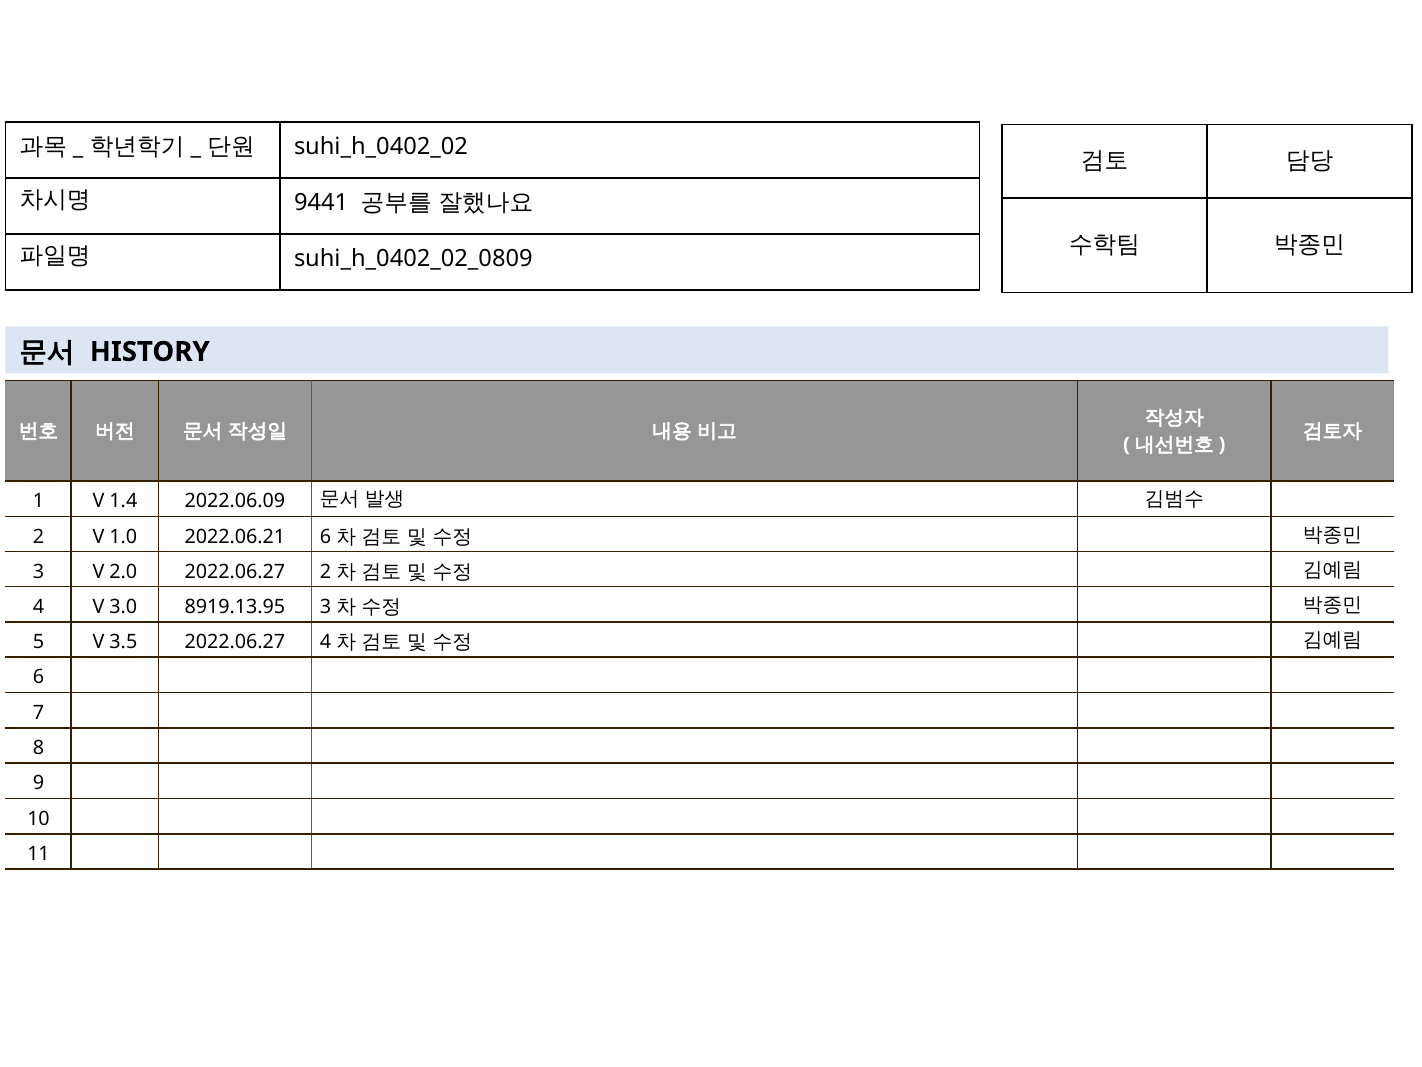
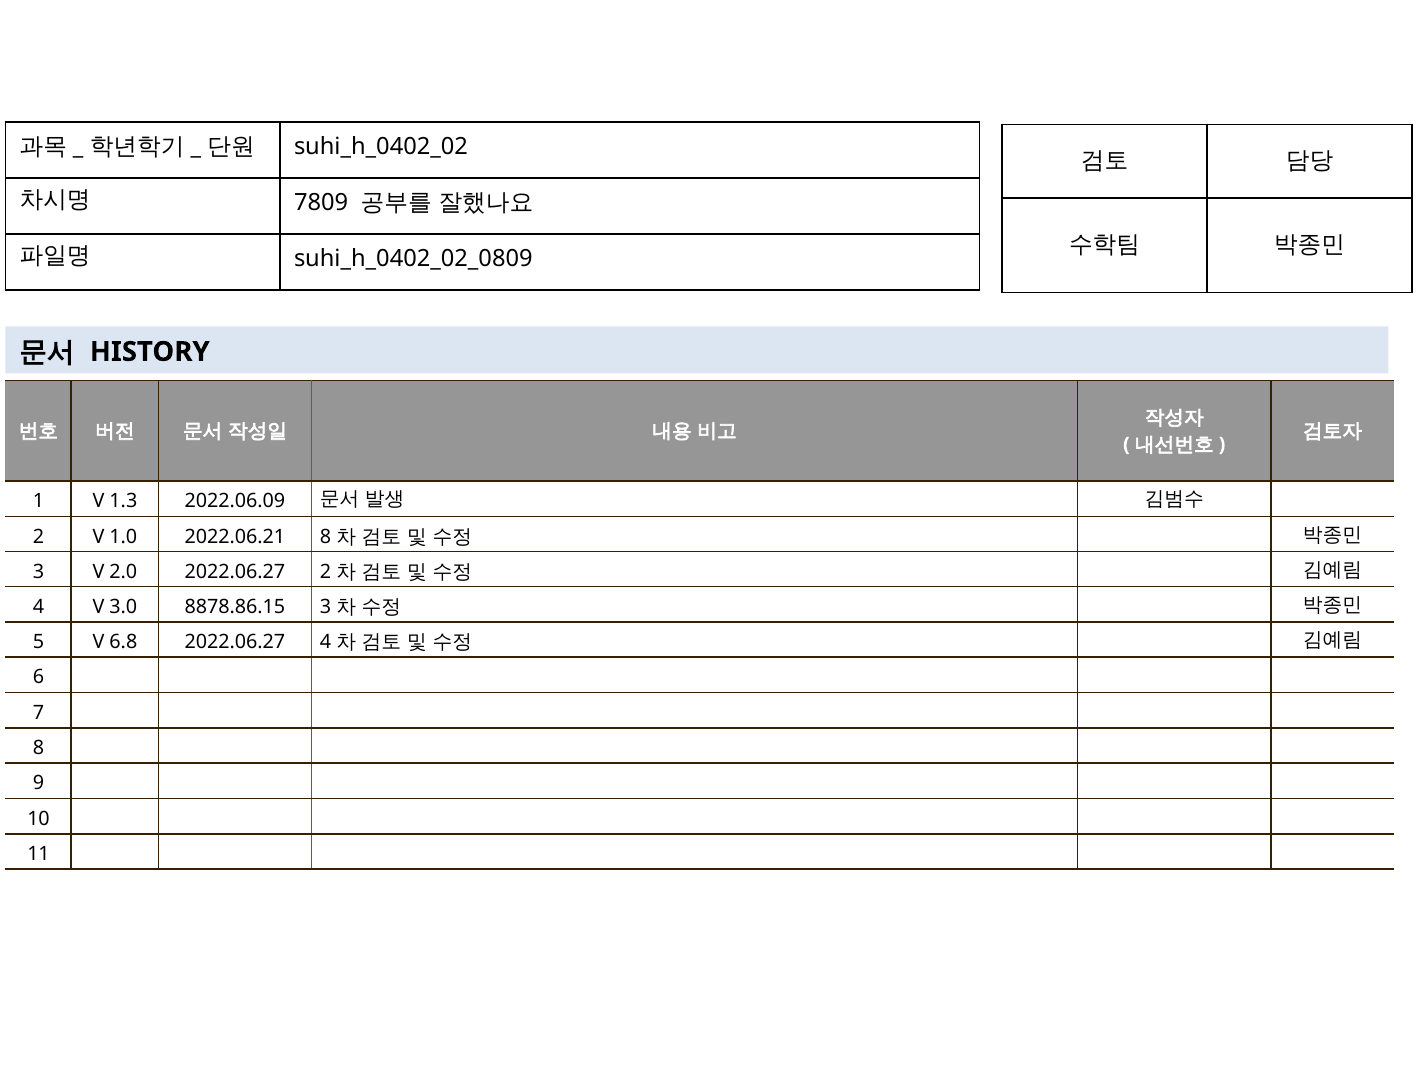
9441: 9441 -> 7809
1.4: 1.4 -> 1.3
2022.06.21 6: 6 -> 8
8919.13.95: 8919.13.95 -> 8878.86.15
3.5: 3.5 -> 6.8
